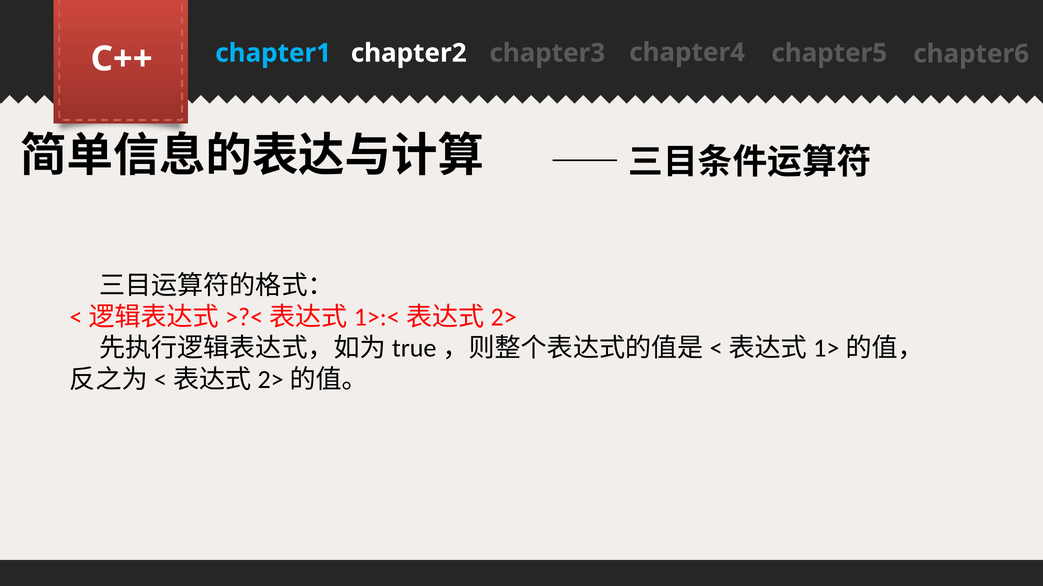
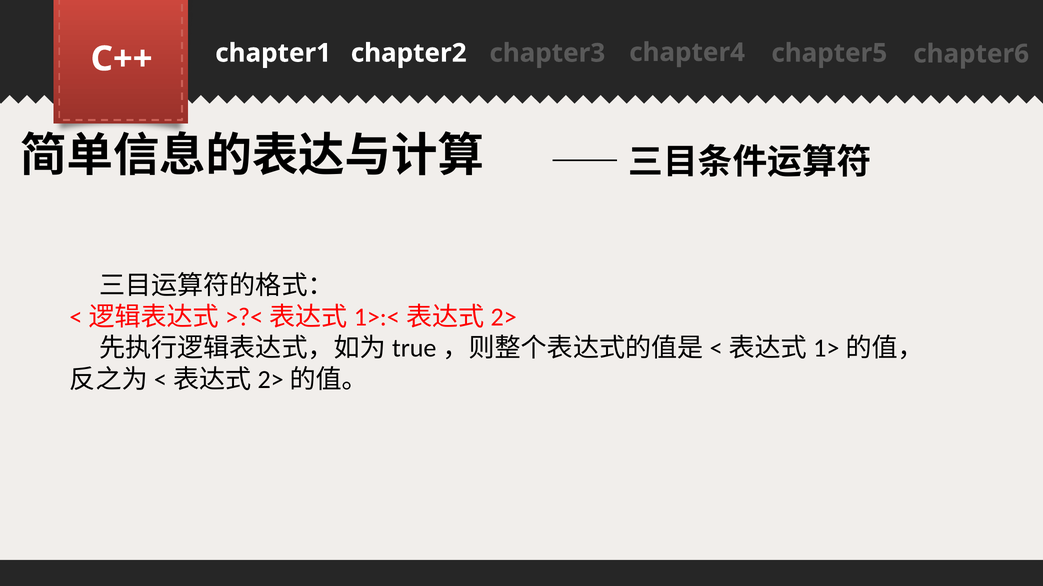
chapter1 colour: light blue -> white
